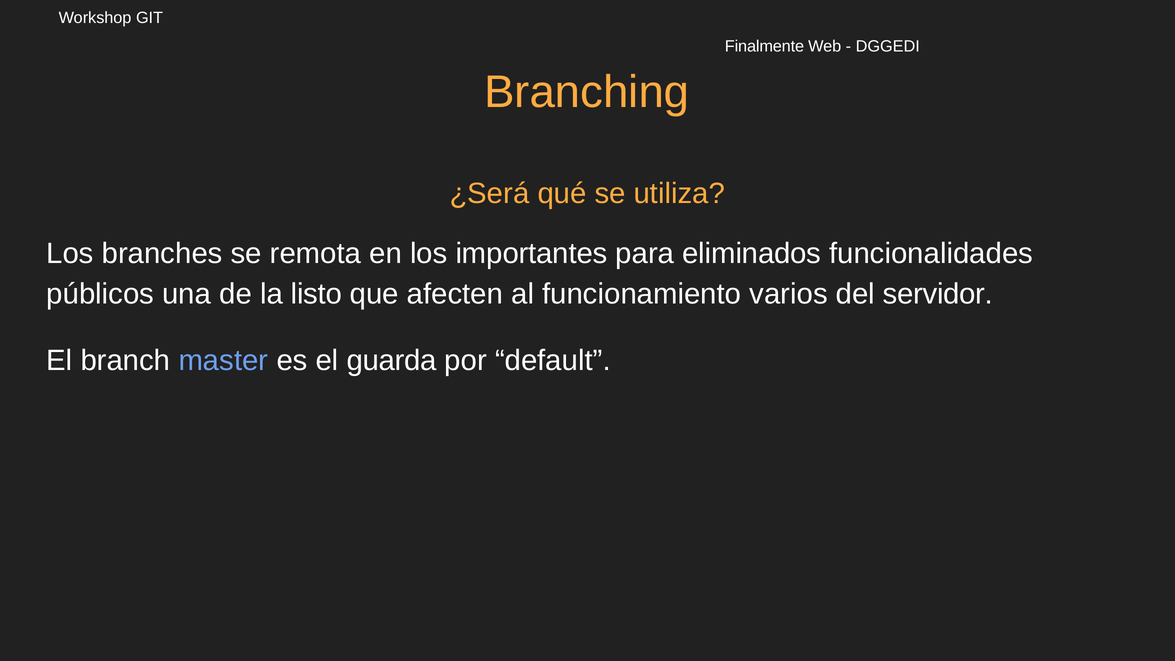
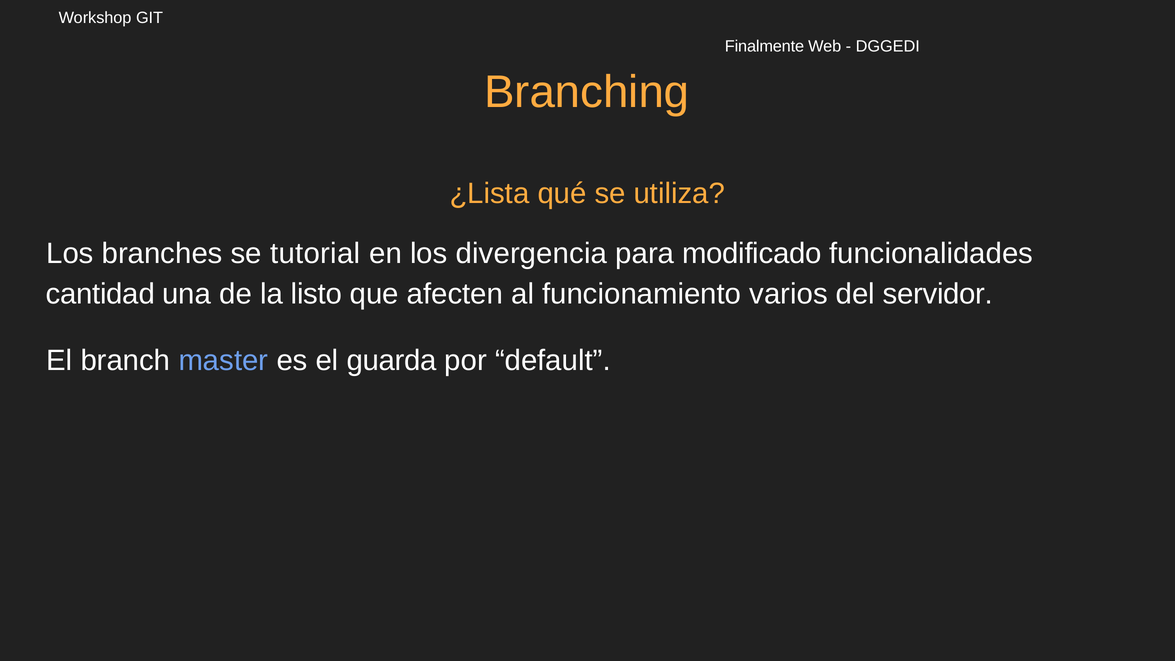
¿Será: ¿Será -> ¿Lista
remota: remota -> tutorial
importantes: importantes -> divergencia
eliminados: eliminados -> modificado
públicos: públicos -> cantidad
